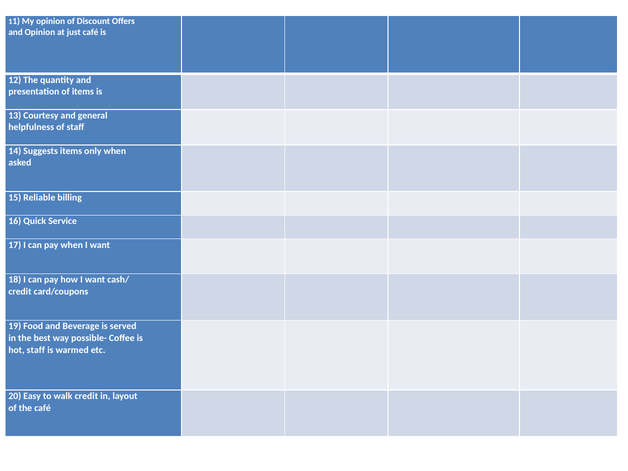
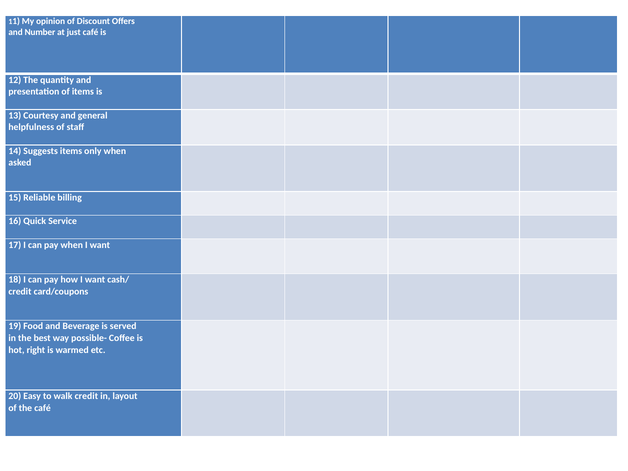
and Opinion: Opinion -> Number
hot staff: staff -> right
